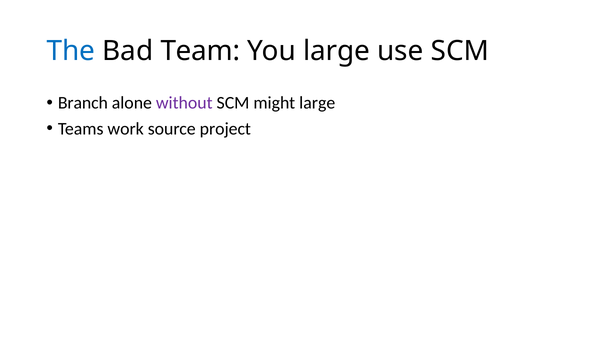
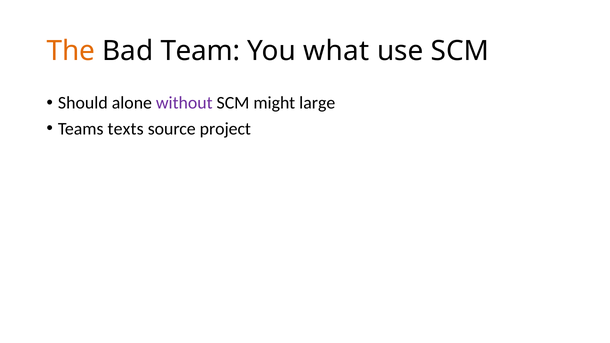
The colour: blue -> orange
You large: large -> what
Branch: Branch -> Should
work: work -> texts
